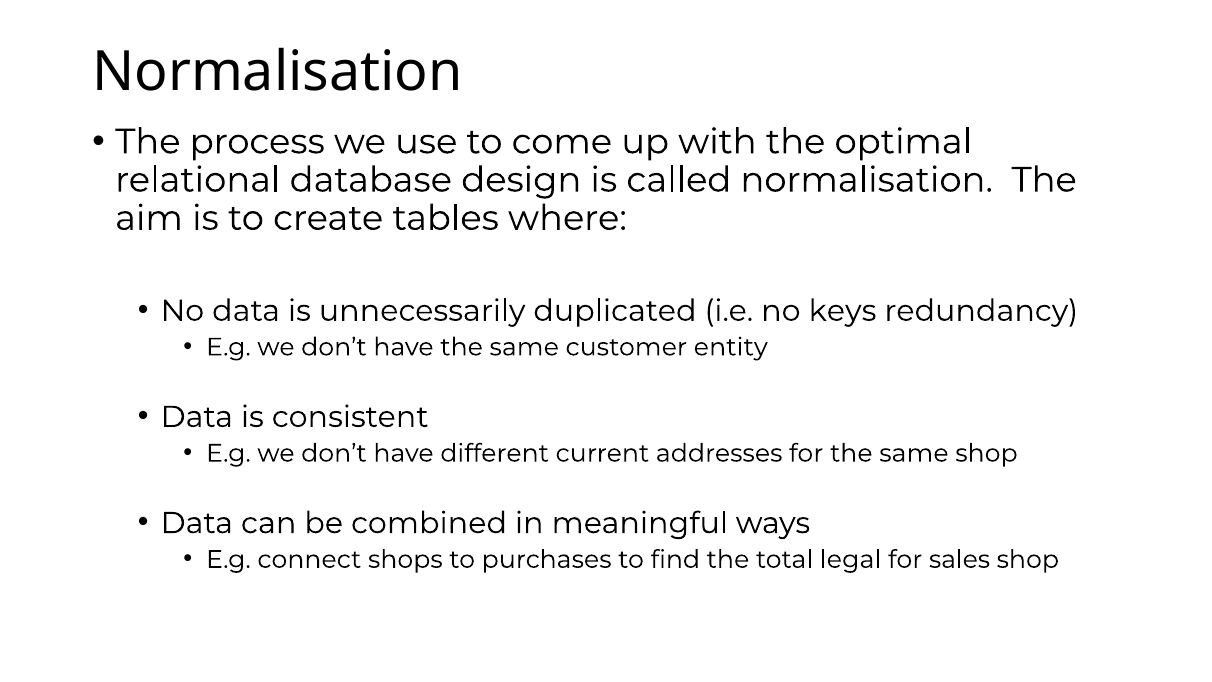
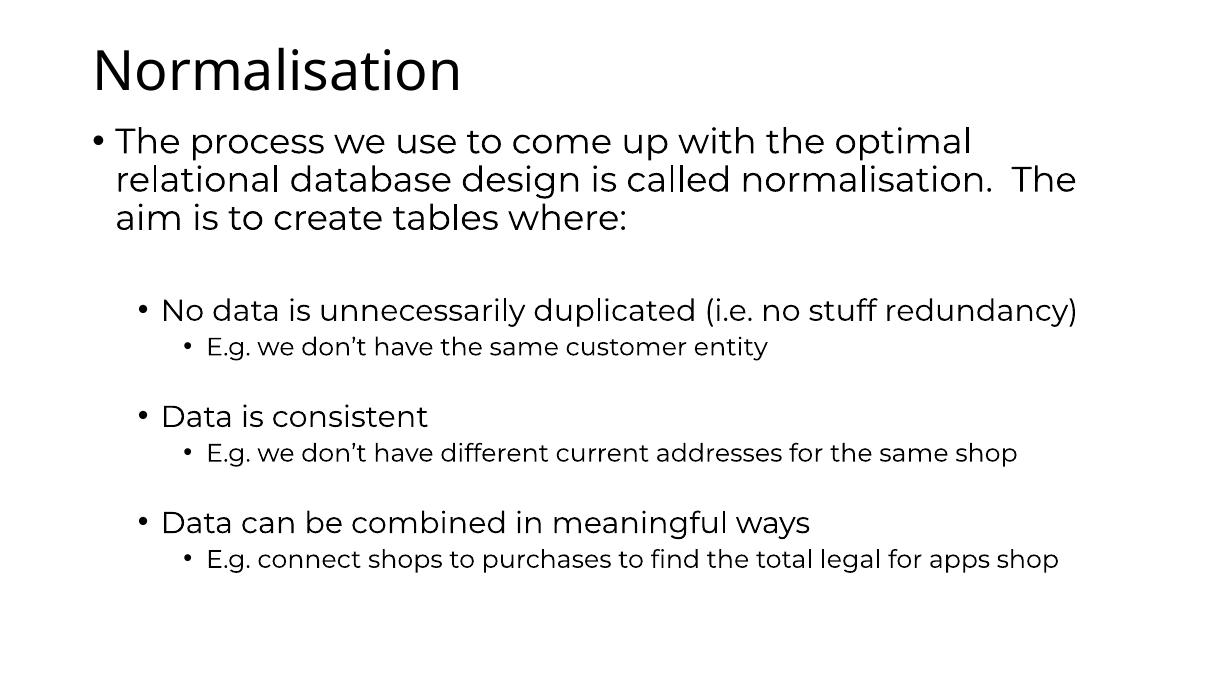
keys: keys -> stuff
sales: sales -> apps
